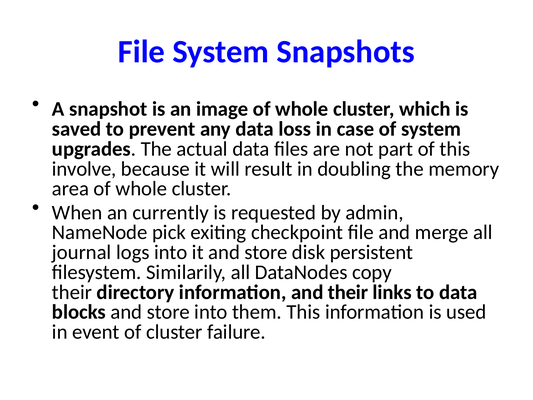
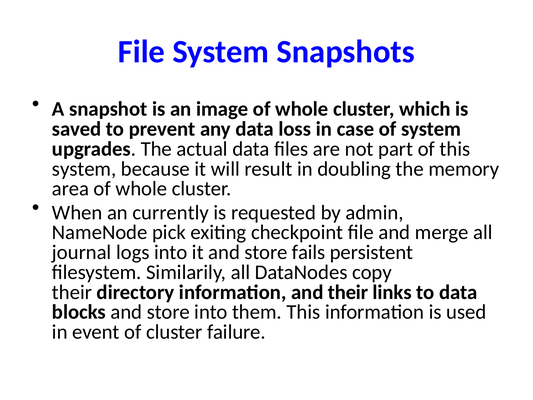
involve at (84, 169): involve -> system
disk: disk -> fails
